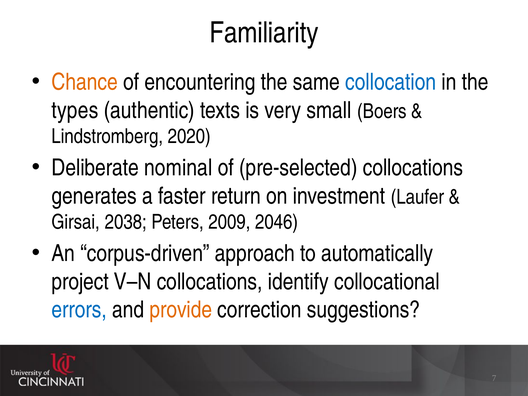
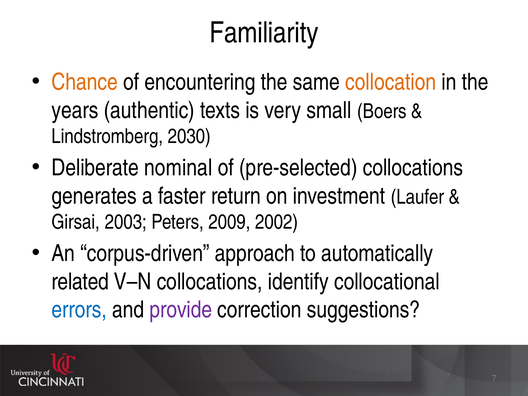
collocation colour: blue -> orange
types: types -> years
2020: 2020 -> 2030
2038: 2038 -> 2003
2046: 2046 -> 2002
project: project -> related
provide colour: orange -> purple
